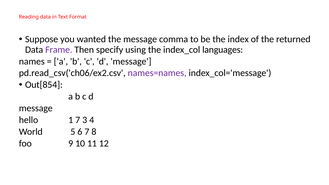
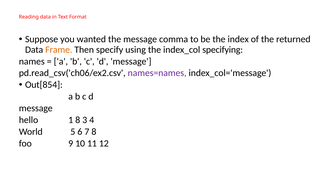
Frame colour: purple -> orange
languages: languages -> specifying
1 7: 7 -> 8
